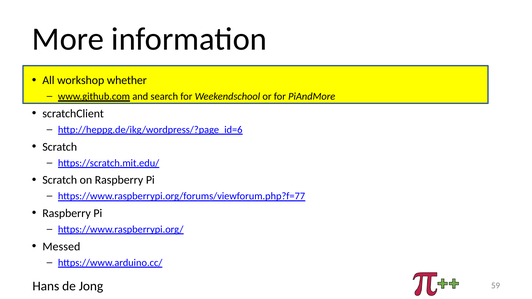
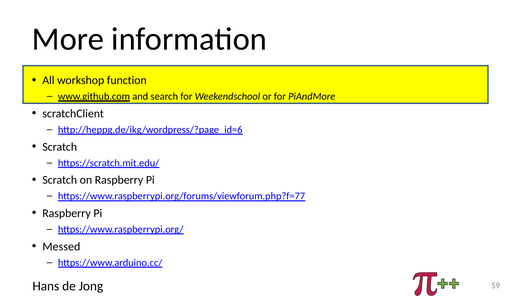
whether: whether -> function
